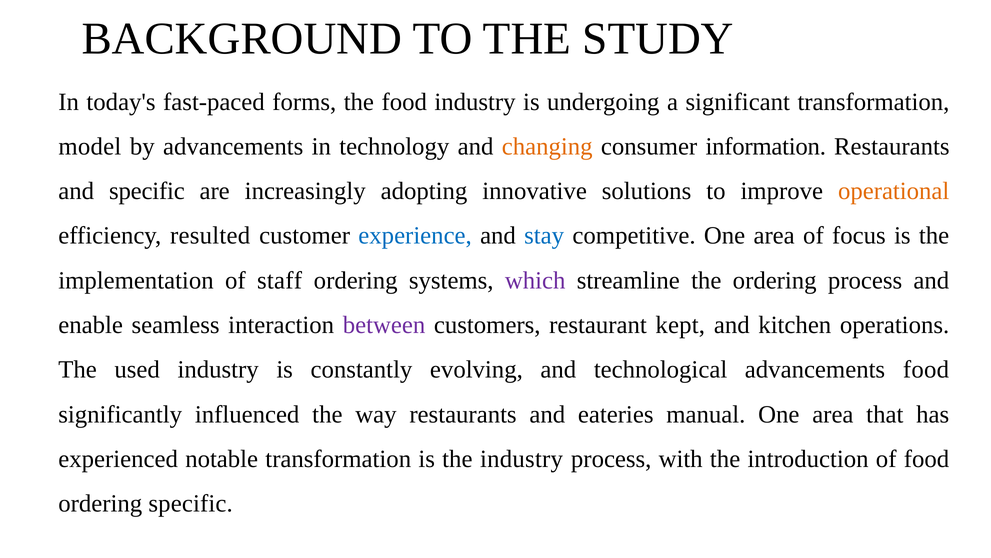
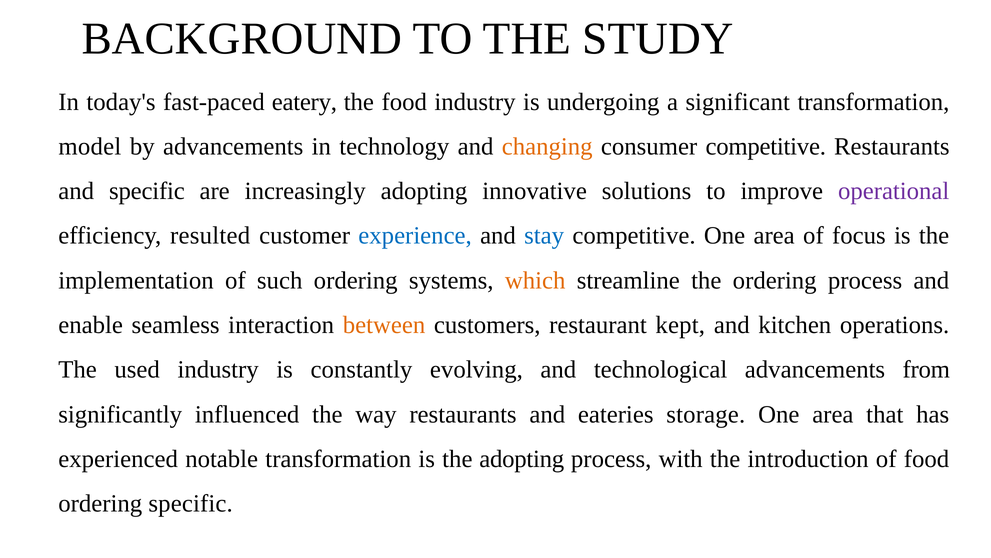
forms: forms -> eatery
consumer information: information -> competitive
operational colour: orange -> purple
staff: staff -> such
which colour: purple -> orange
between colour: purple -> orange
advancements food: food -> from
manual: manual -> storage
the industry: industry -> adopting
